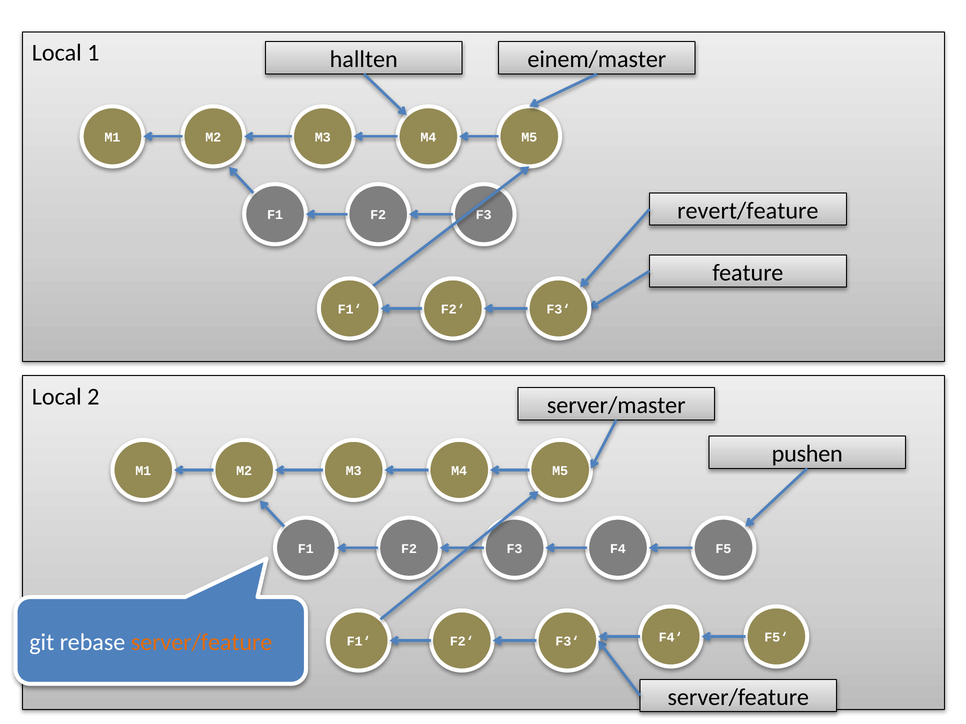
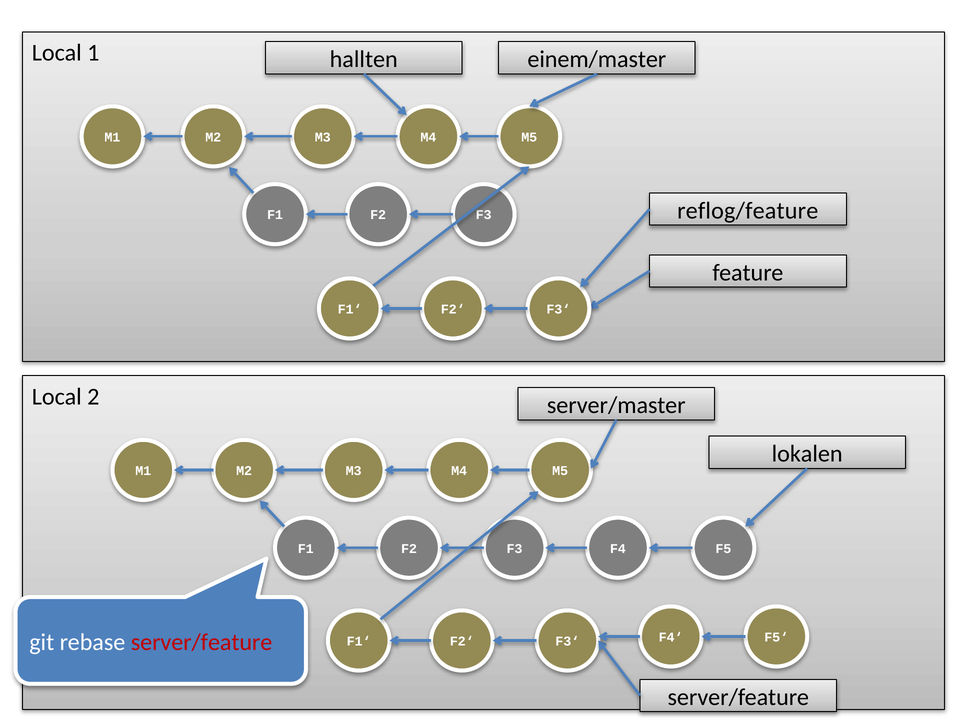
revert/feature: revert/feature -> reflog/feature
pushen: pushen -> lokalen
server/feature at (202, 643) colour: orange -> red
